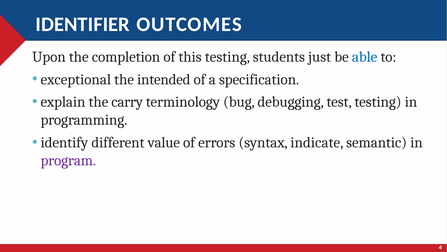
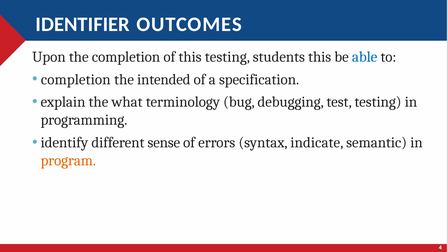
students just: just -> this
exceptional at (76, 79): exceptional -> completion
carry: carry -> what
value: value -> sense
program colour: purple -> orange
